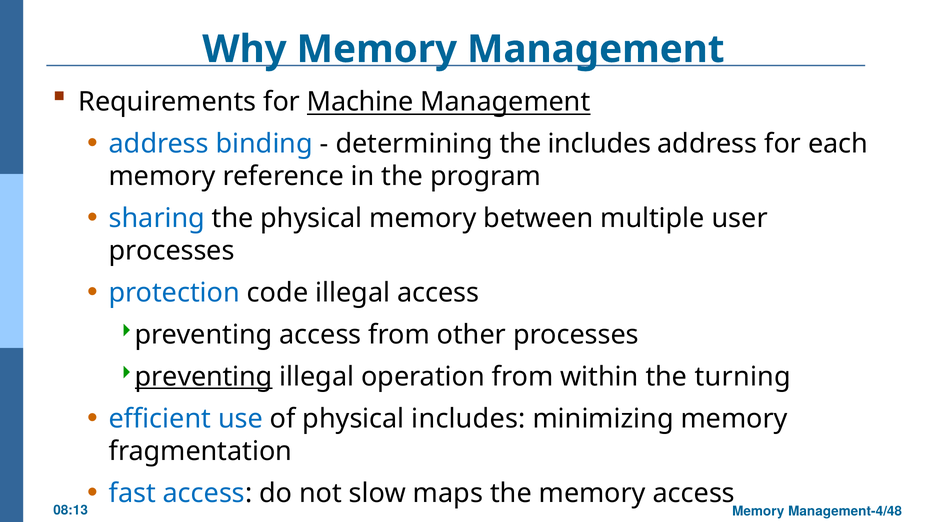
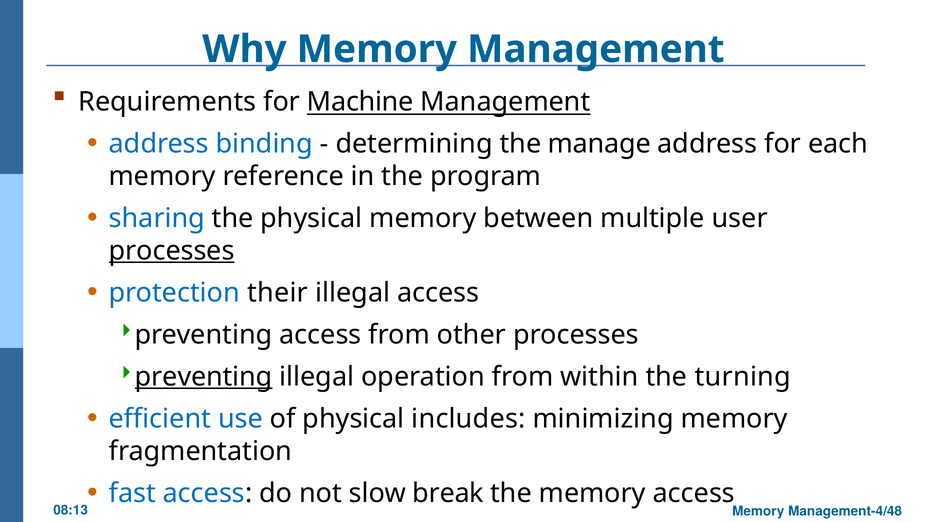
the includes: includes -> manage
processes at (172, 250) underline: none -> present
code: code -> their
maps: maps -> break
